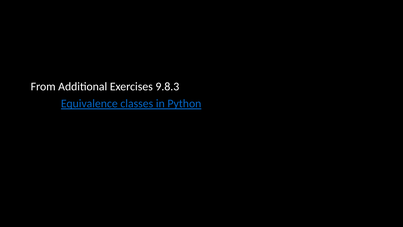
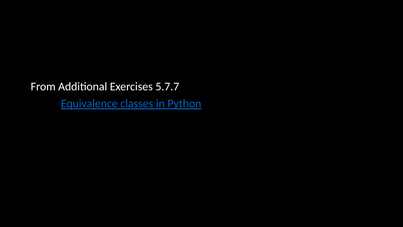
9.8.3: 9.8.3 -> 5.7.7
